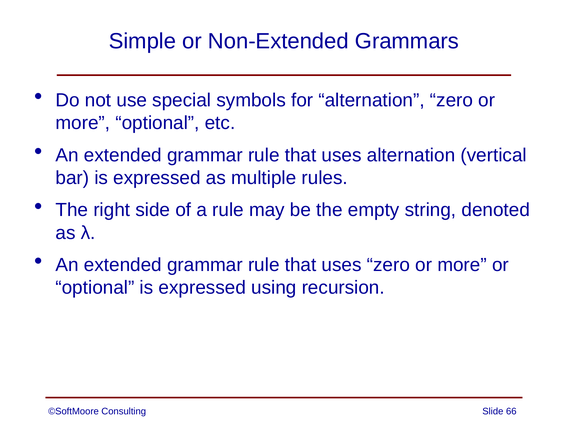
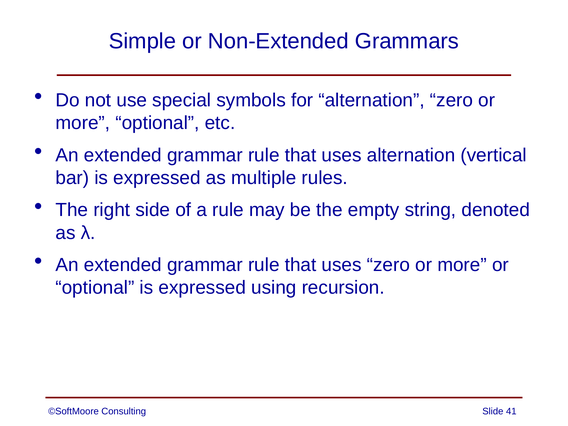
66: 66 -> 41
